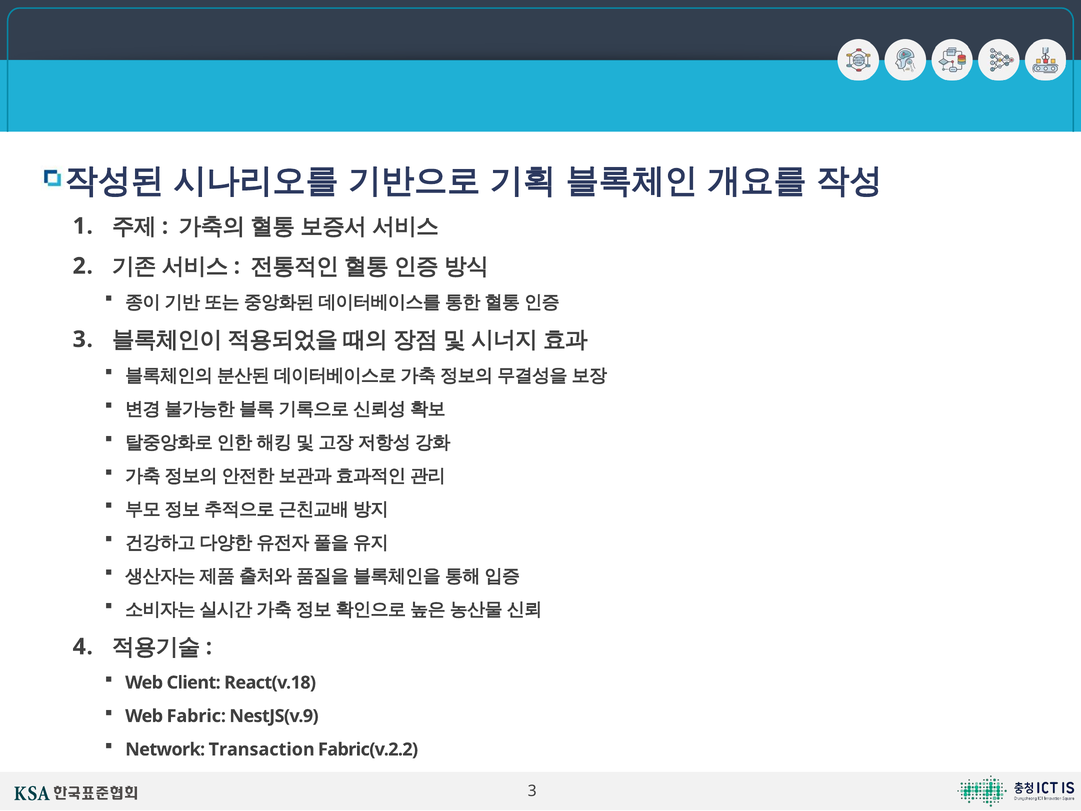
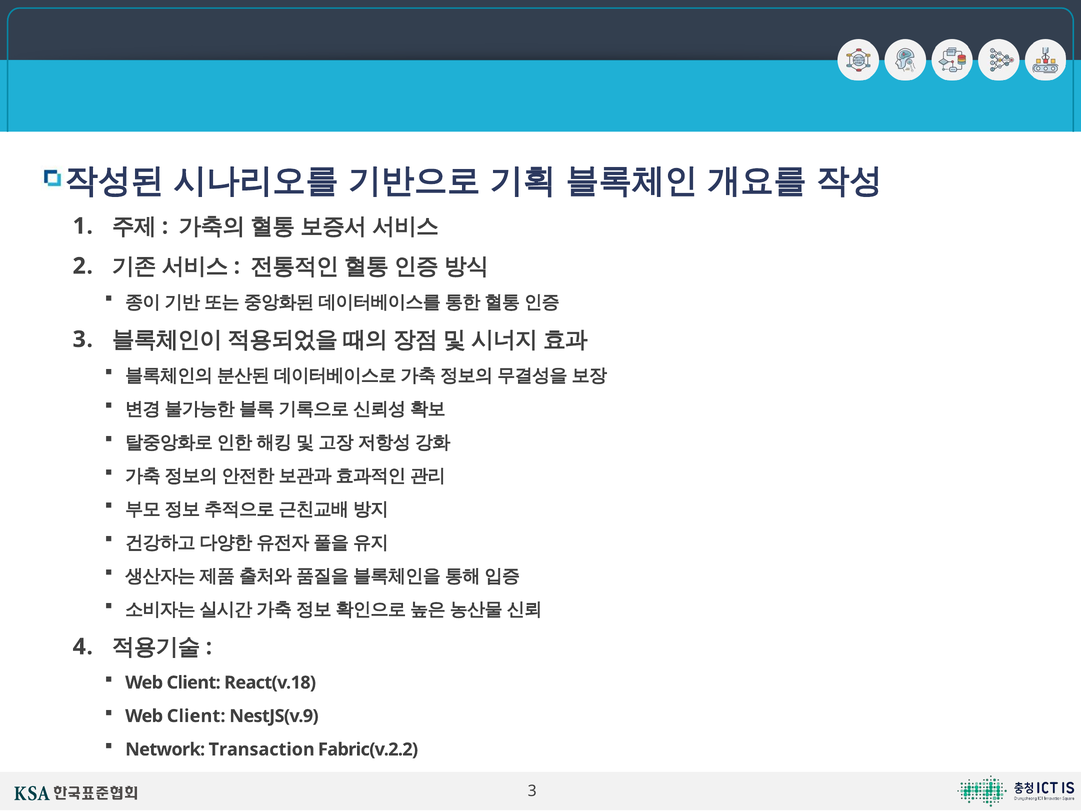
Fabric at (196, 716): Fabric -> Client
